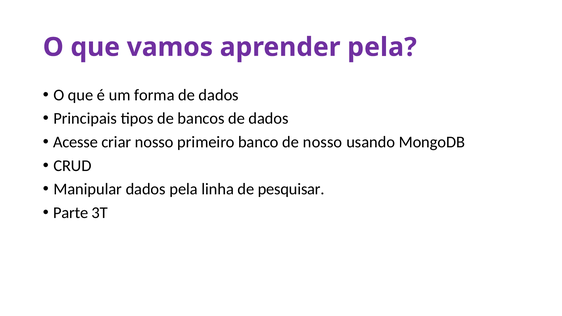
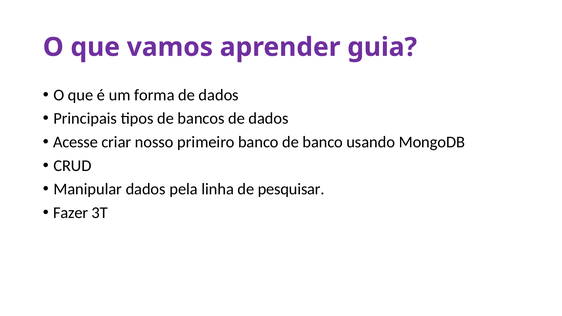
aprender pela: pela -> guia
de nosso: nosso -> banco
Parte: Parte -> Fazer
